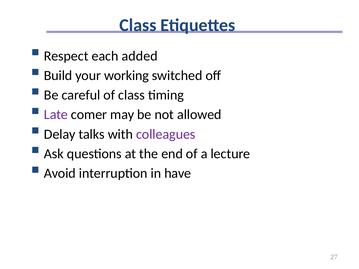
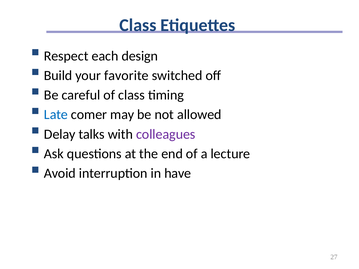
added: added -> design
working: working -> favorite
Late colour: purple -> blue
